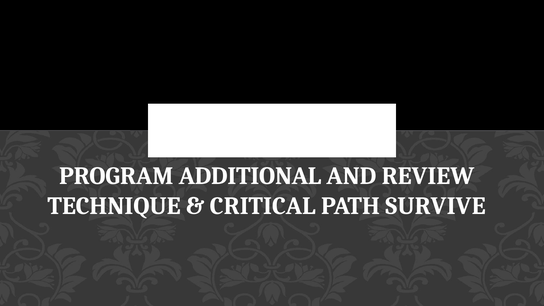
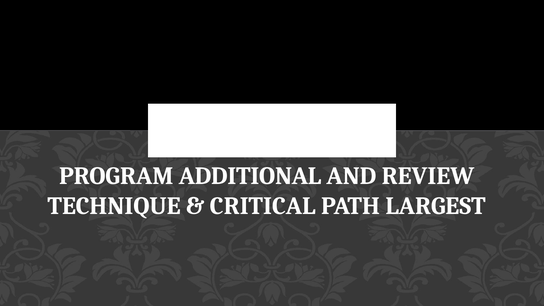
SURVIVE: SURVIVE -> LARGEST
